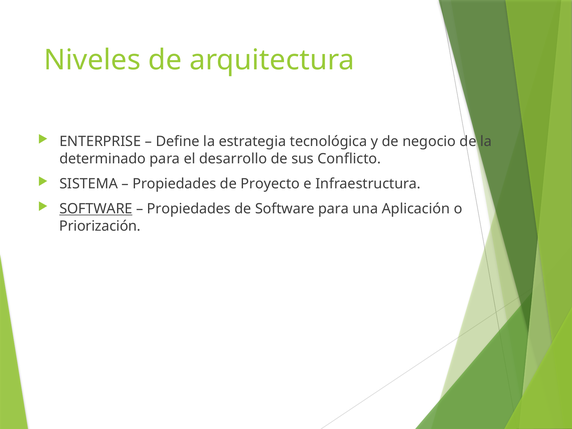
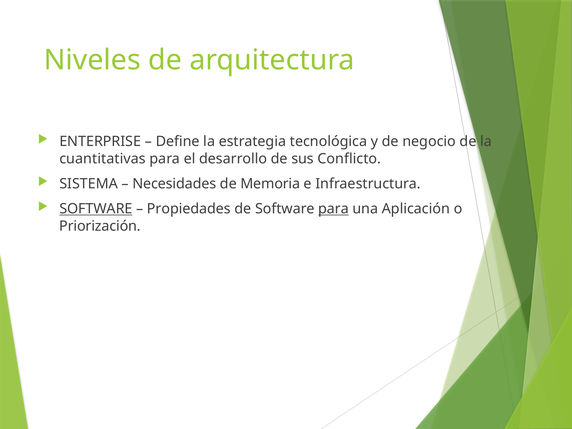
determinado: determinado -> cuantitativas
Propiedades at (174, 184): Propiedades -> Necesidades
Proyecto: Proyecto -> Memoria
para at (334, 209) underline: none -> present
